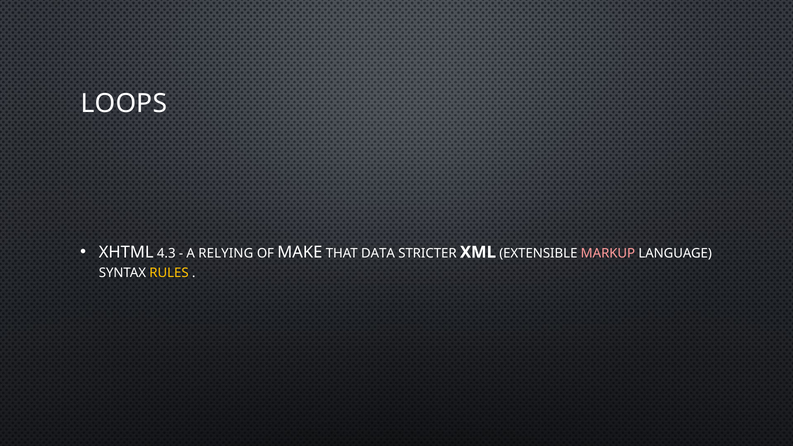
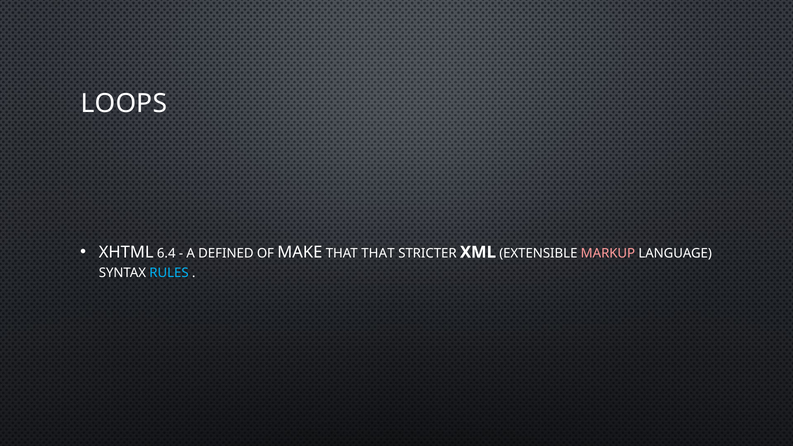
4.3: 4.3 -> 6.4
RELYING: RELYING -> DEFINED
THAT DATA: DATA -> THAT
RULES colour: yellow -> light blue
